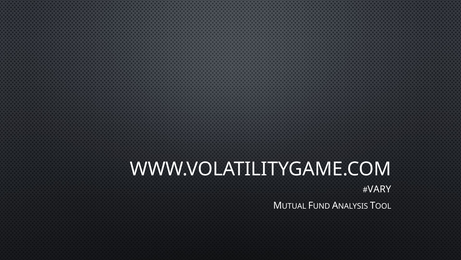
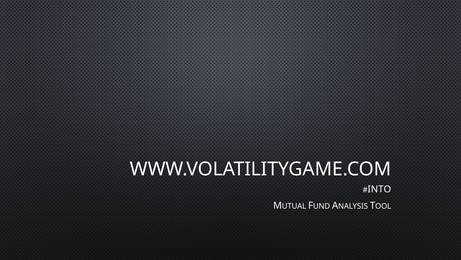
VARY: VARY -> INTO
